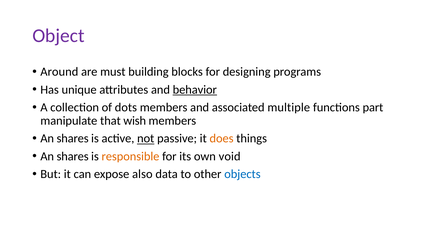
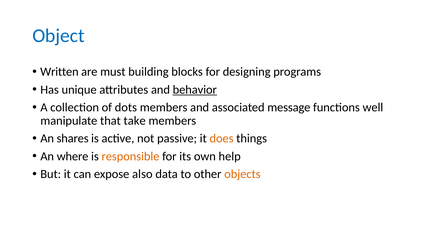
Object colour: purple -> blue
Around: Around -> Written
multiple: multiple -> message
part: part -> well
wish: wish -> take
not underline: present -> none
shares at (73, 156): shares -> where
void: void -> help
objects colour: blue -> orange
